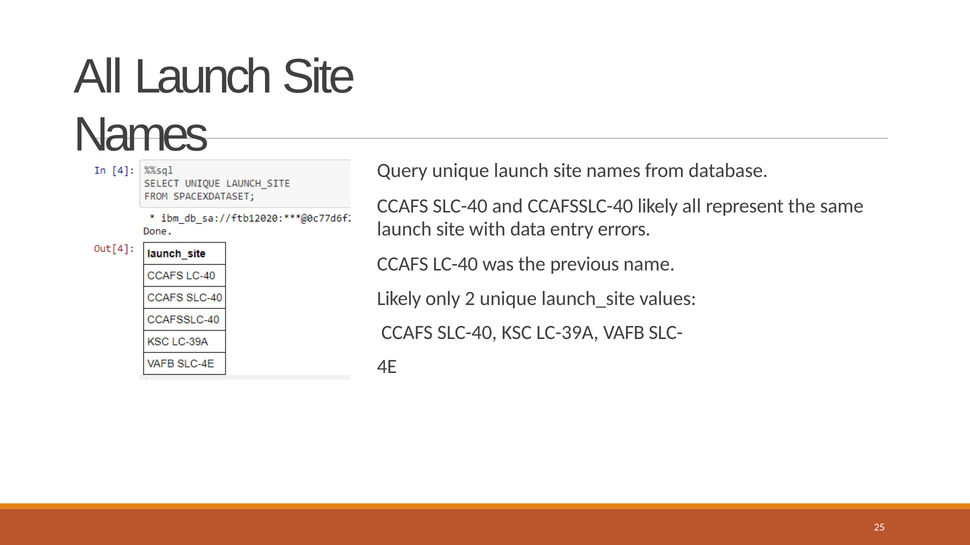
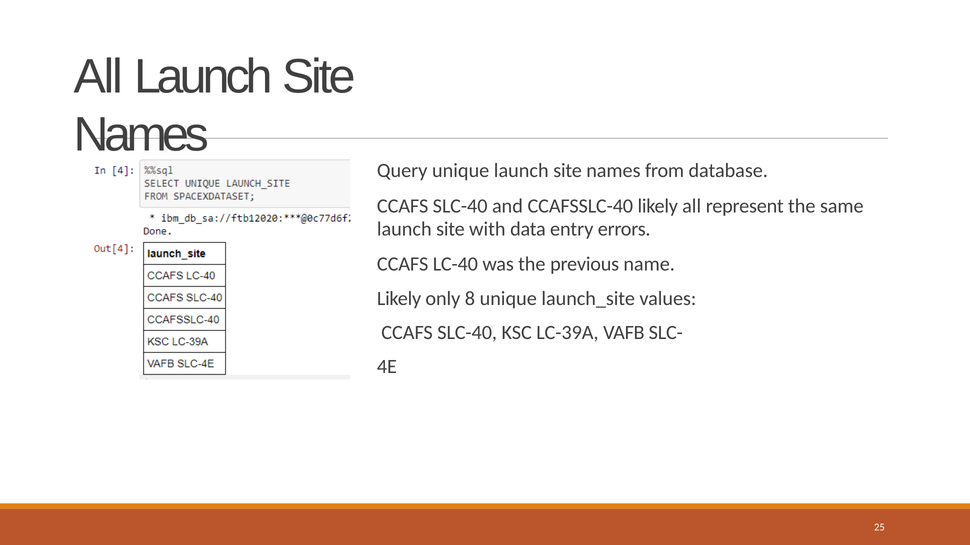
2: 2 -> 8
